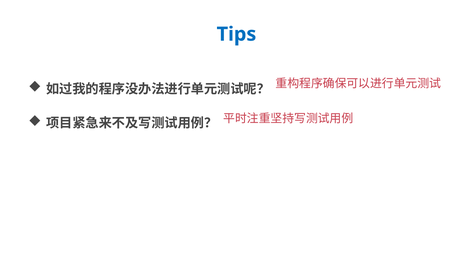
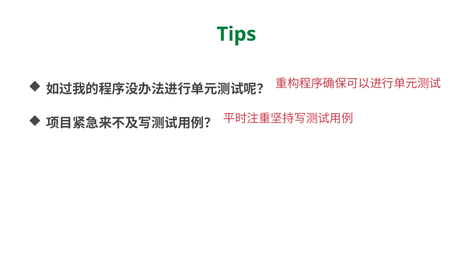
Tips colour: blue -> green
